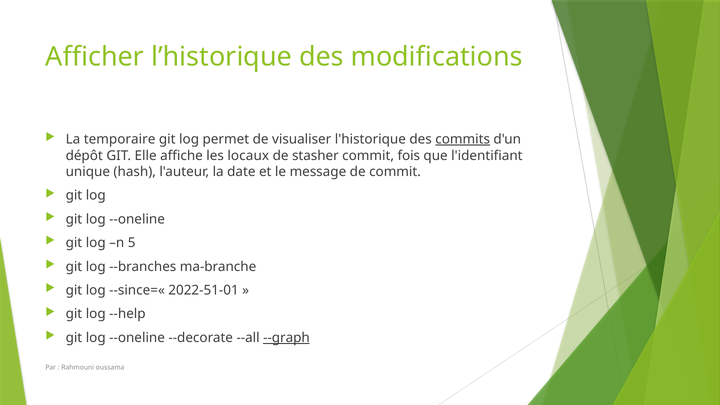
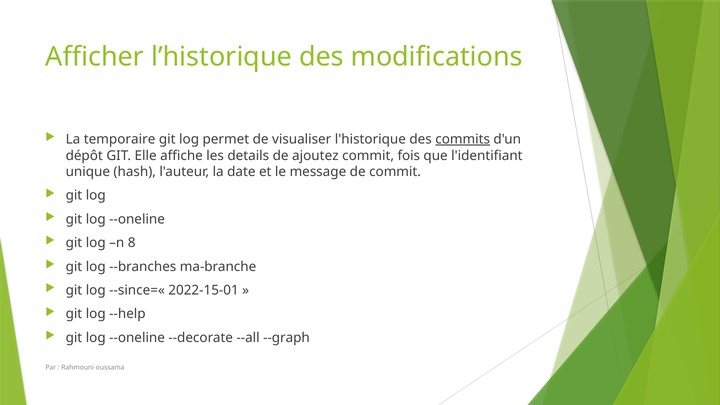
locaux: locaux -> details
stasher: stasher -> ajoutez
5: 5 -> 8
2022-51-01: 2022-51-01 -> 2022-15-01
--graph underline: present -> none
